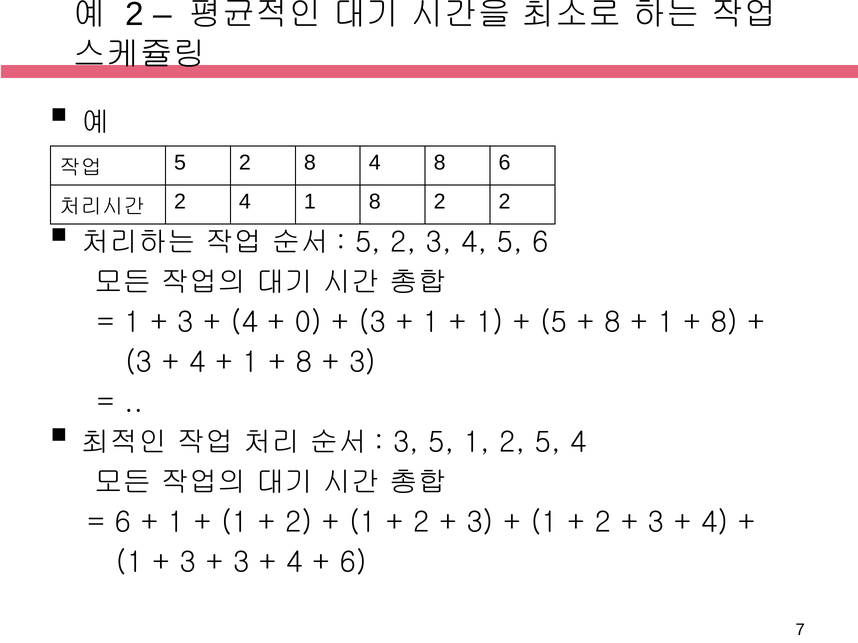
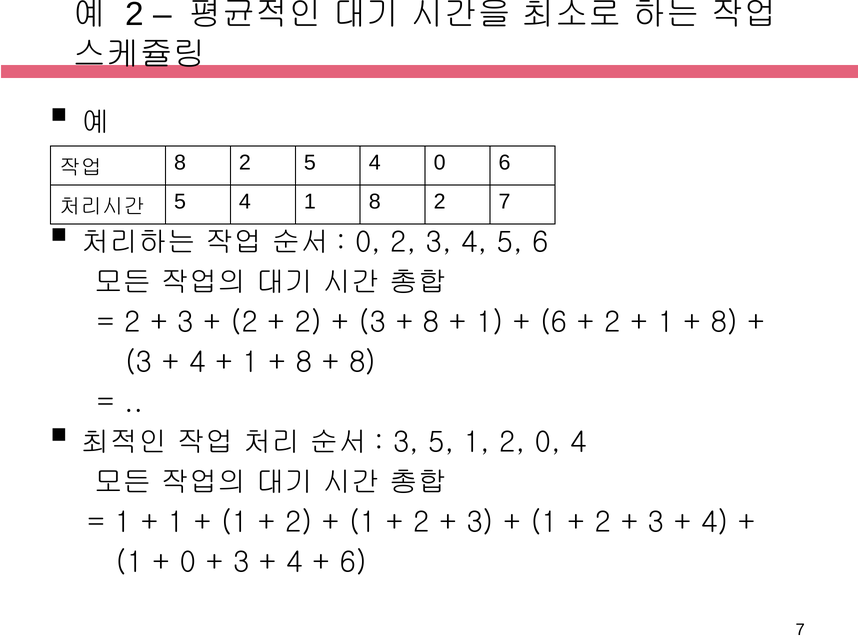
5 at (180, 163): 5 -> 8
2 8: 8 -> 5
4 8: 8 -> 0
2 at (180, 202): 2 -> 5
2 2: 2 -> 7
5 at (368, 242): 5 -> 0
1 at (132, 322): 1 -> 2
4 at (244, 322): 4 -> 2
0 at (308, 322): 0 -> 2
1 at (431, 322): 1 -> 8
5 at (554, 322): 5 -> 6
8 at (612, 322): 8 -> 2
3 at (363, 362): 3 -> 8
2 5: 5 -> 0
6 at (123, 523): 6 -> 1
3 at (188, 563): 3 -> 0
